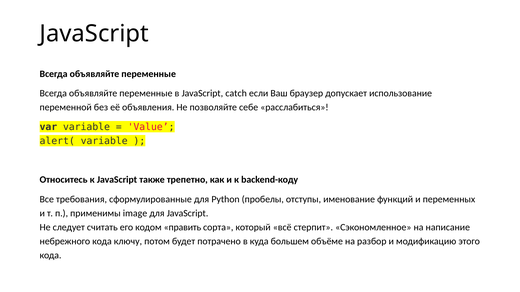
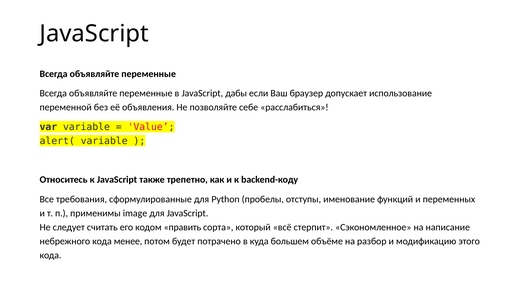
catch: catch -> дабы
ключу: ключу -> менее
